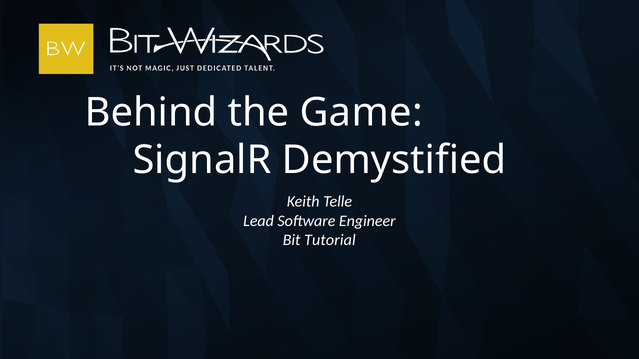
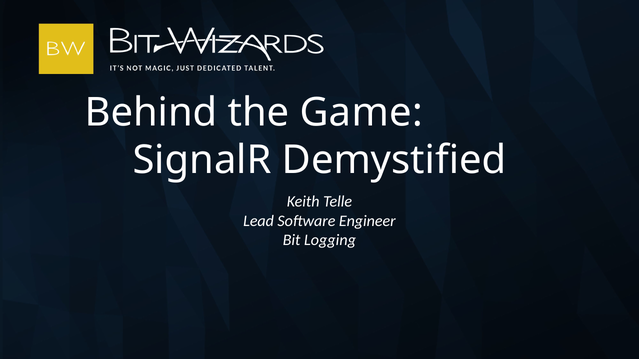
Tutorial: Tutorial -> Logging
